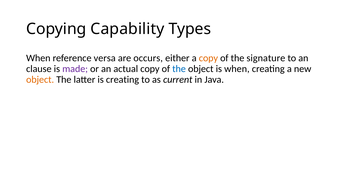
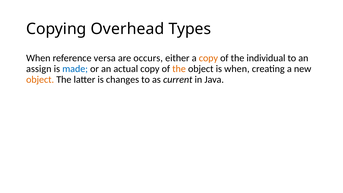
Capability: Capability -> Overhead
signature: signature -> individual
clause: clause -> assign
made colour: purple -> blue
the at (179, 69) colour: blue -> orange
is creating: creating -> changes
